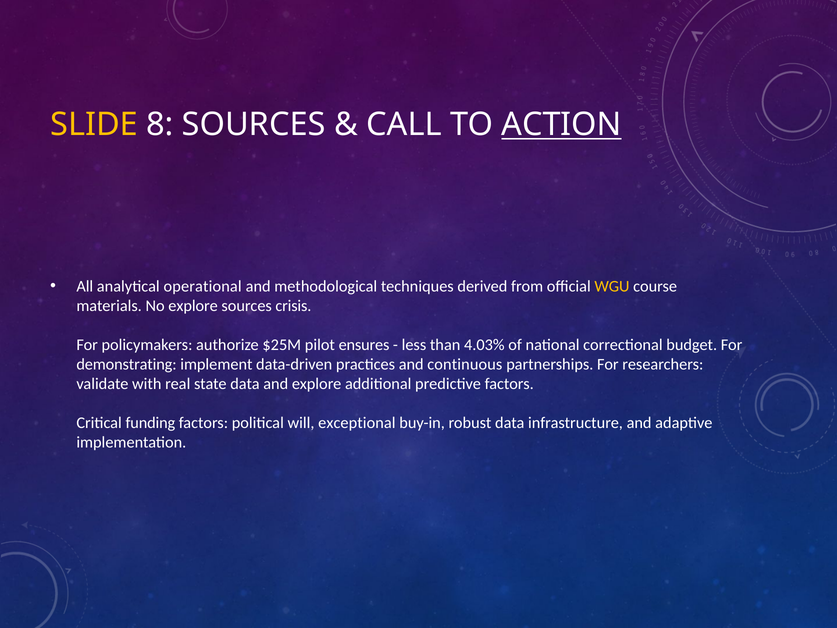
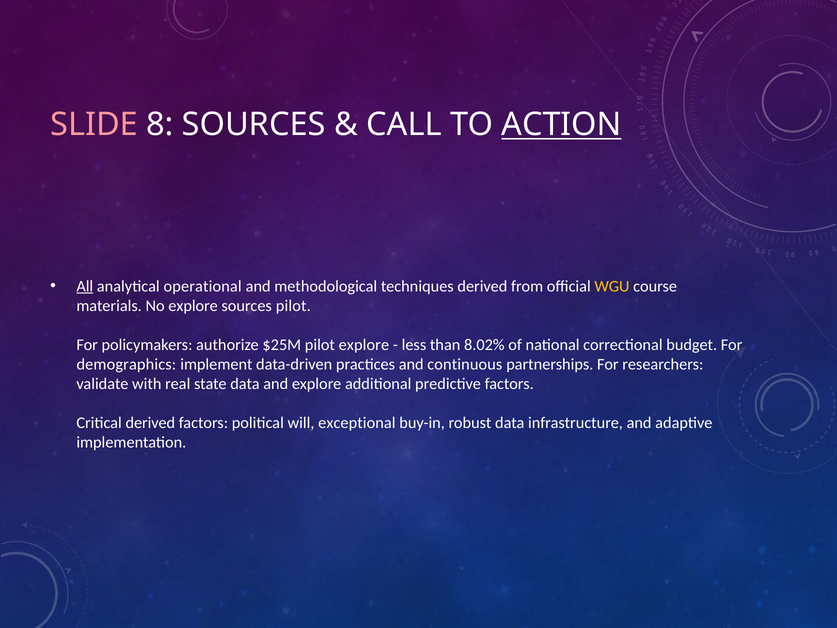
SLIDE colour: yellow -> pink
All underline: none -> present
sources crisis: crisis -> pilot
pilot ensures: ensures -> explore
4.03%: 4.03% -> 8.02%
demonstrating: demonstrating -> demographics
Critical funding: funding -> derived
